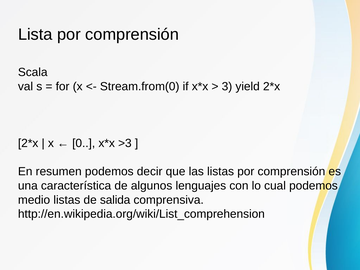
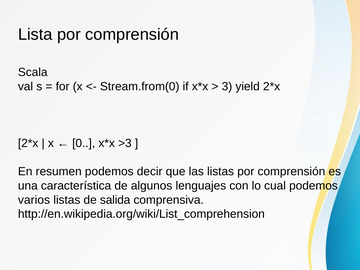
medio: medio -> varios
